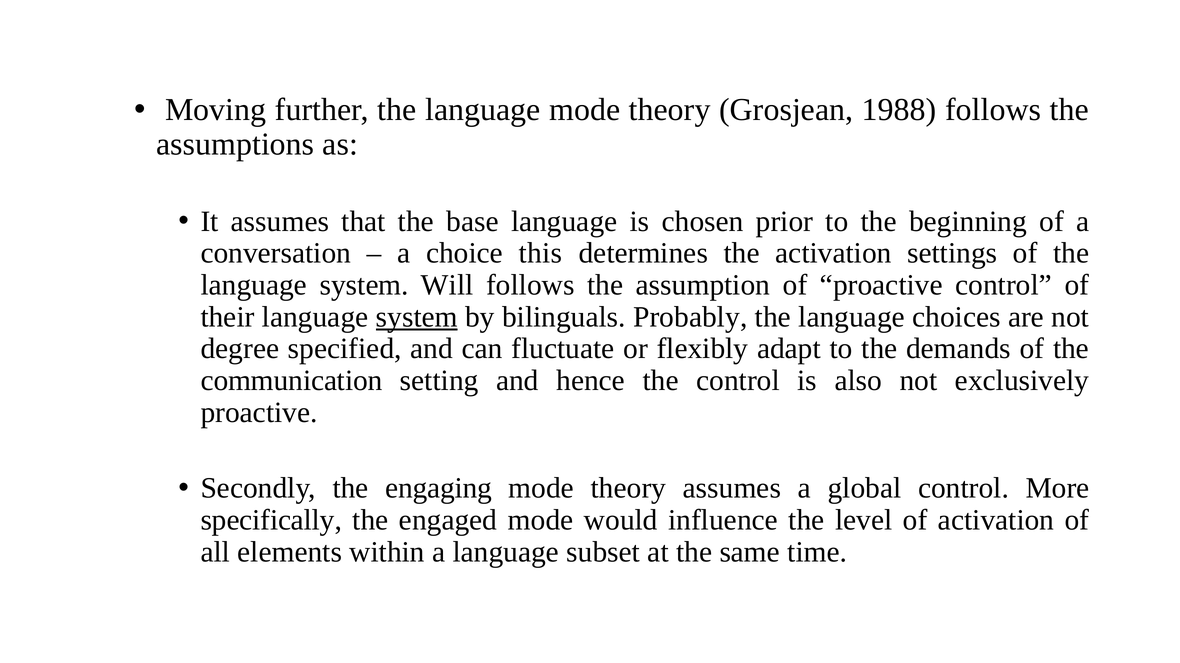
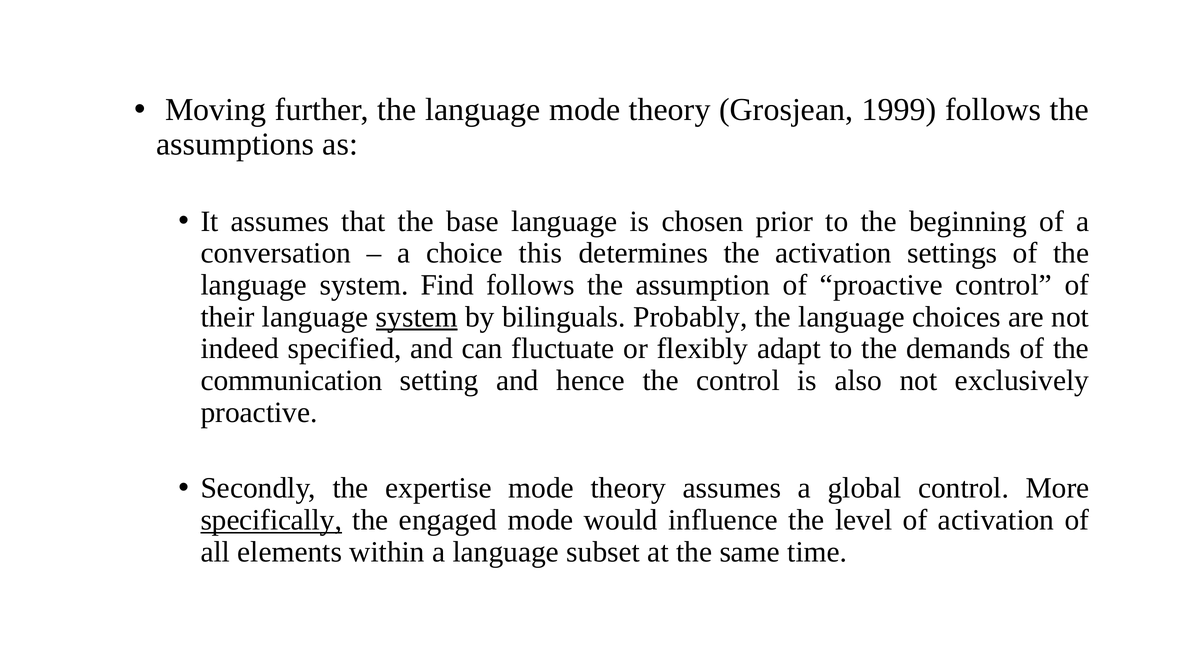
1988: 1988 -> 1999
Will: Will -> Find
degree: degree -> indeed
engaging: engaging -> expertise
specifically underline: none -> present
